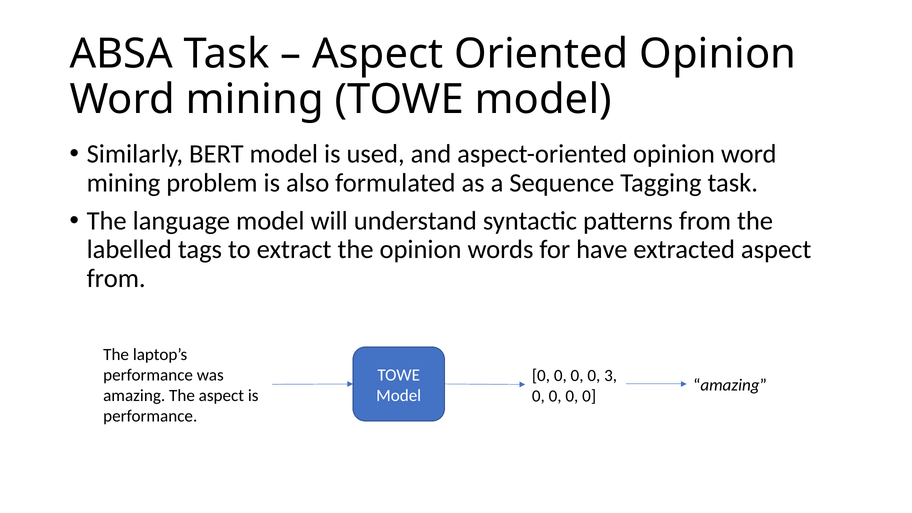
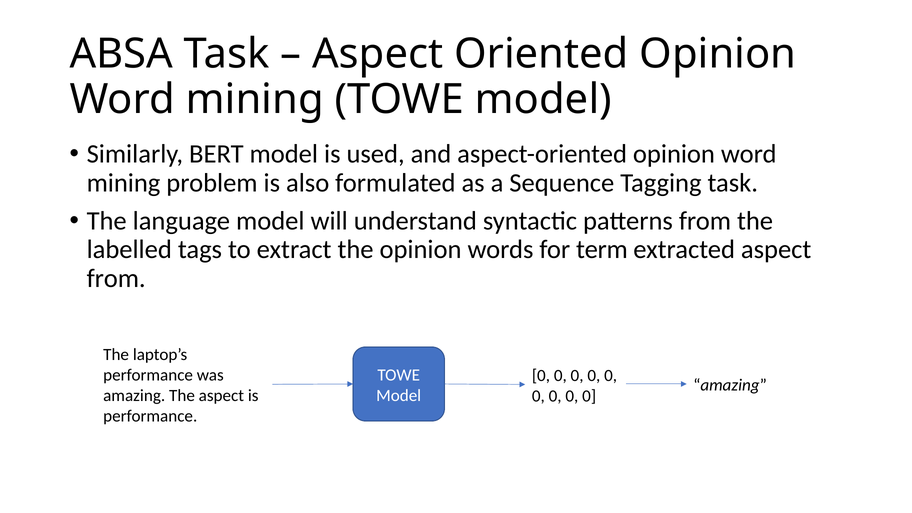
have: have -> term
3 at (611, 375): 3 -> 0
